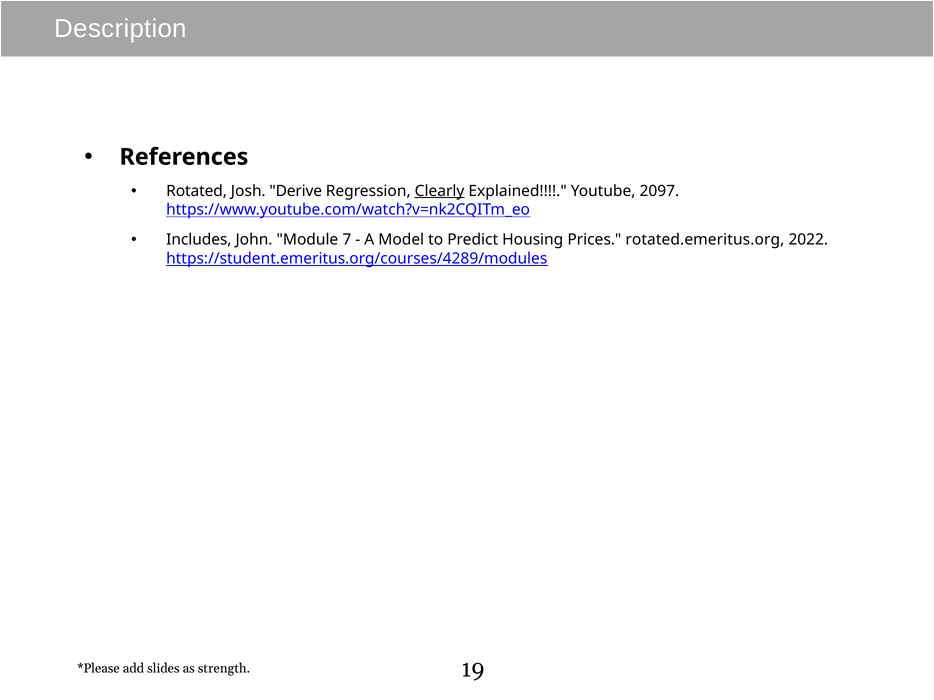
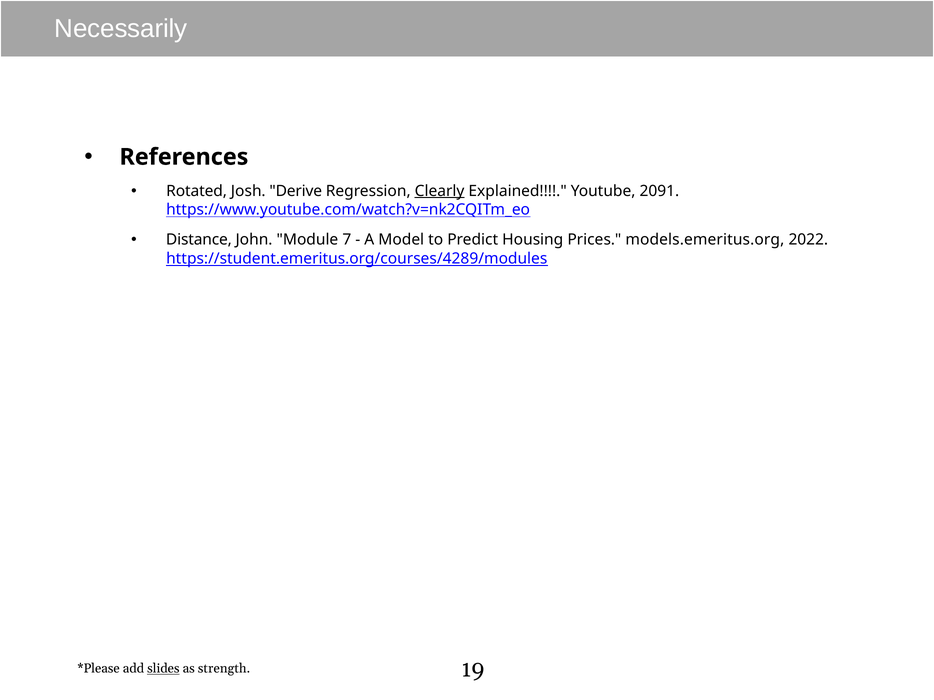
Description: Description -> Necessarily
2097: 2097 -> 2091
Includes: Includes -> Distance
rotated.emeritus.org: rotated.emeritus.org -> models.emeritus.org
slides underline: none -> present
